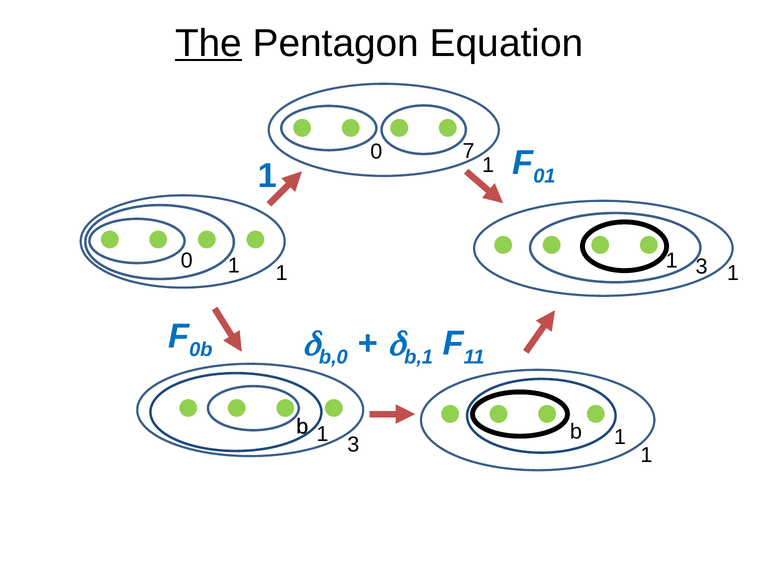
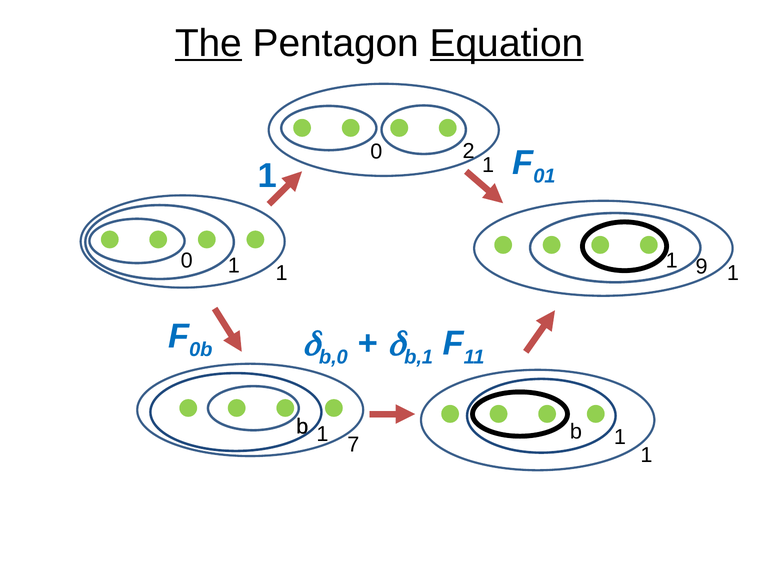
Equation underline: none -> present
7: 7 -> 2
3 at (702, 267): 3 -> 9
3 at (353, 445): 3 -> 7
